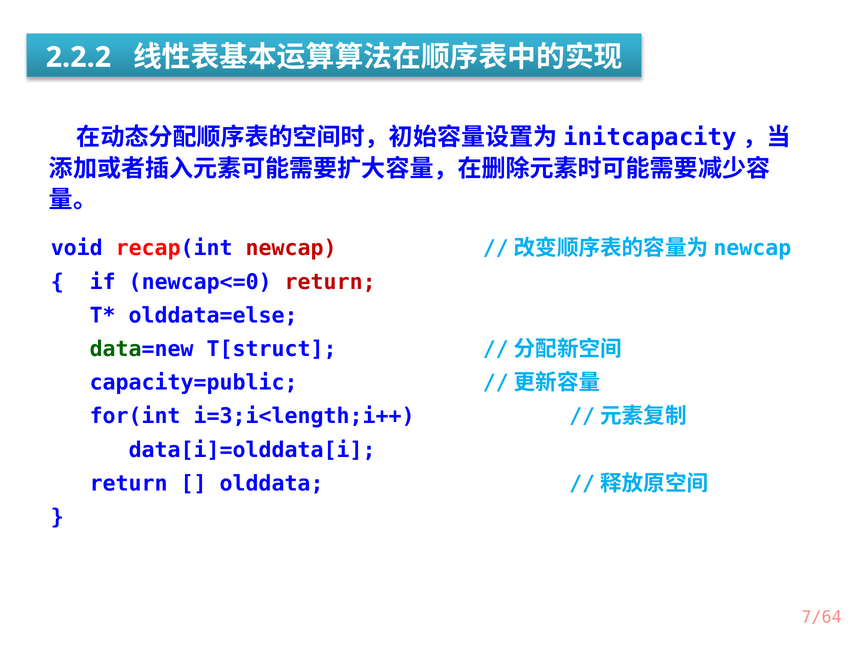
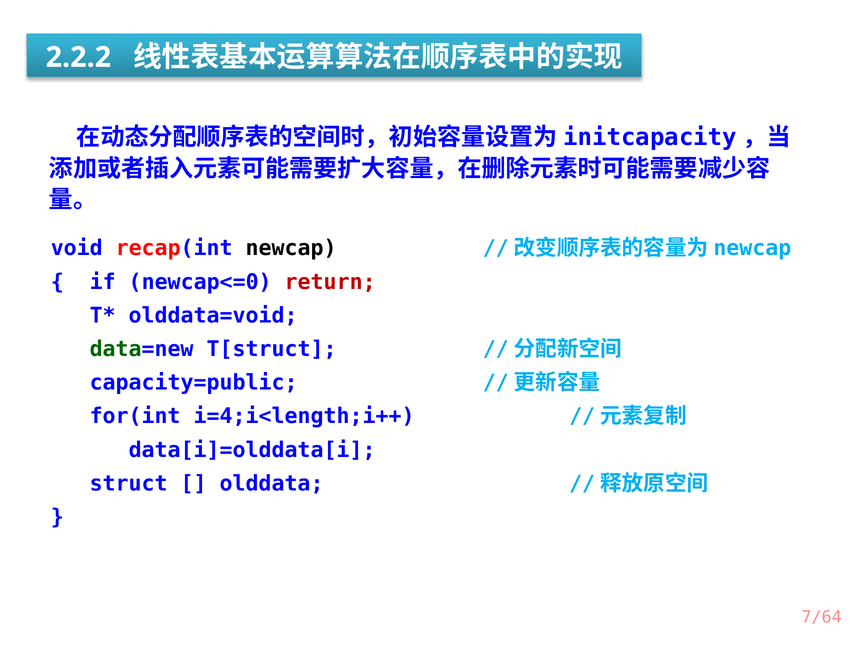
newcap colour: red -> black
olddata=else: olddata=else -> olddata=void
i=3;i<length;i++: i=3;i<length;i++ -> i=4;i<length;i++
return at (129, 484): return -> struct
